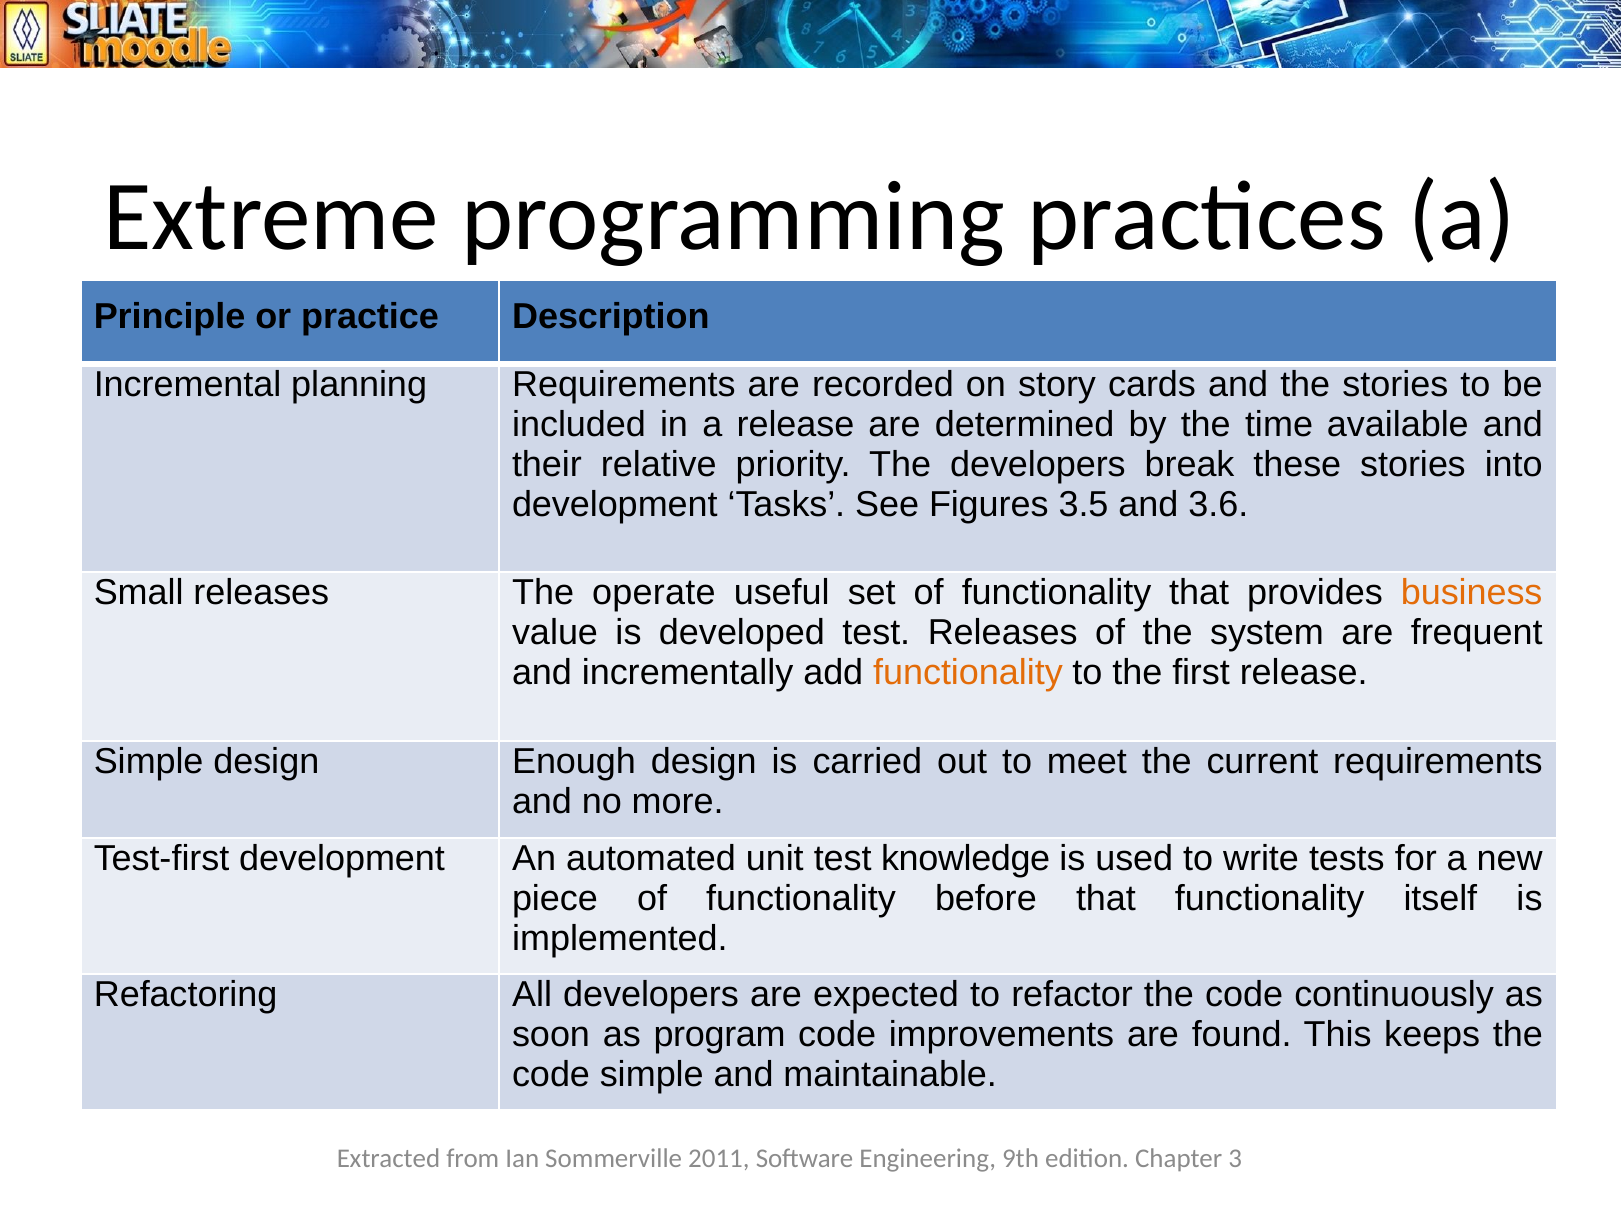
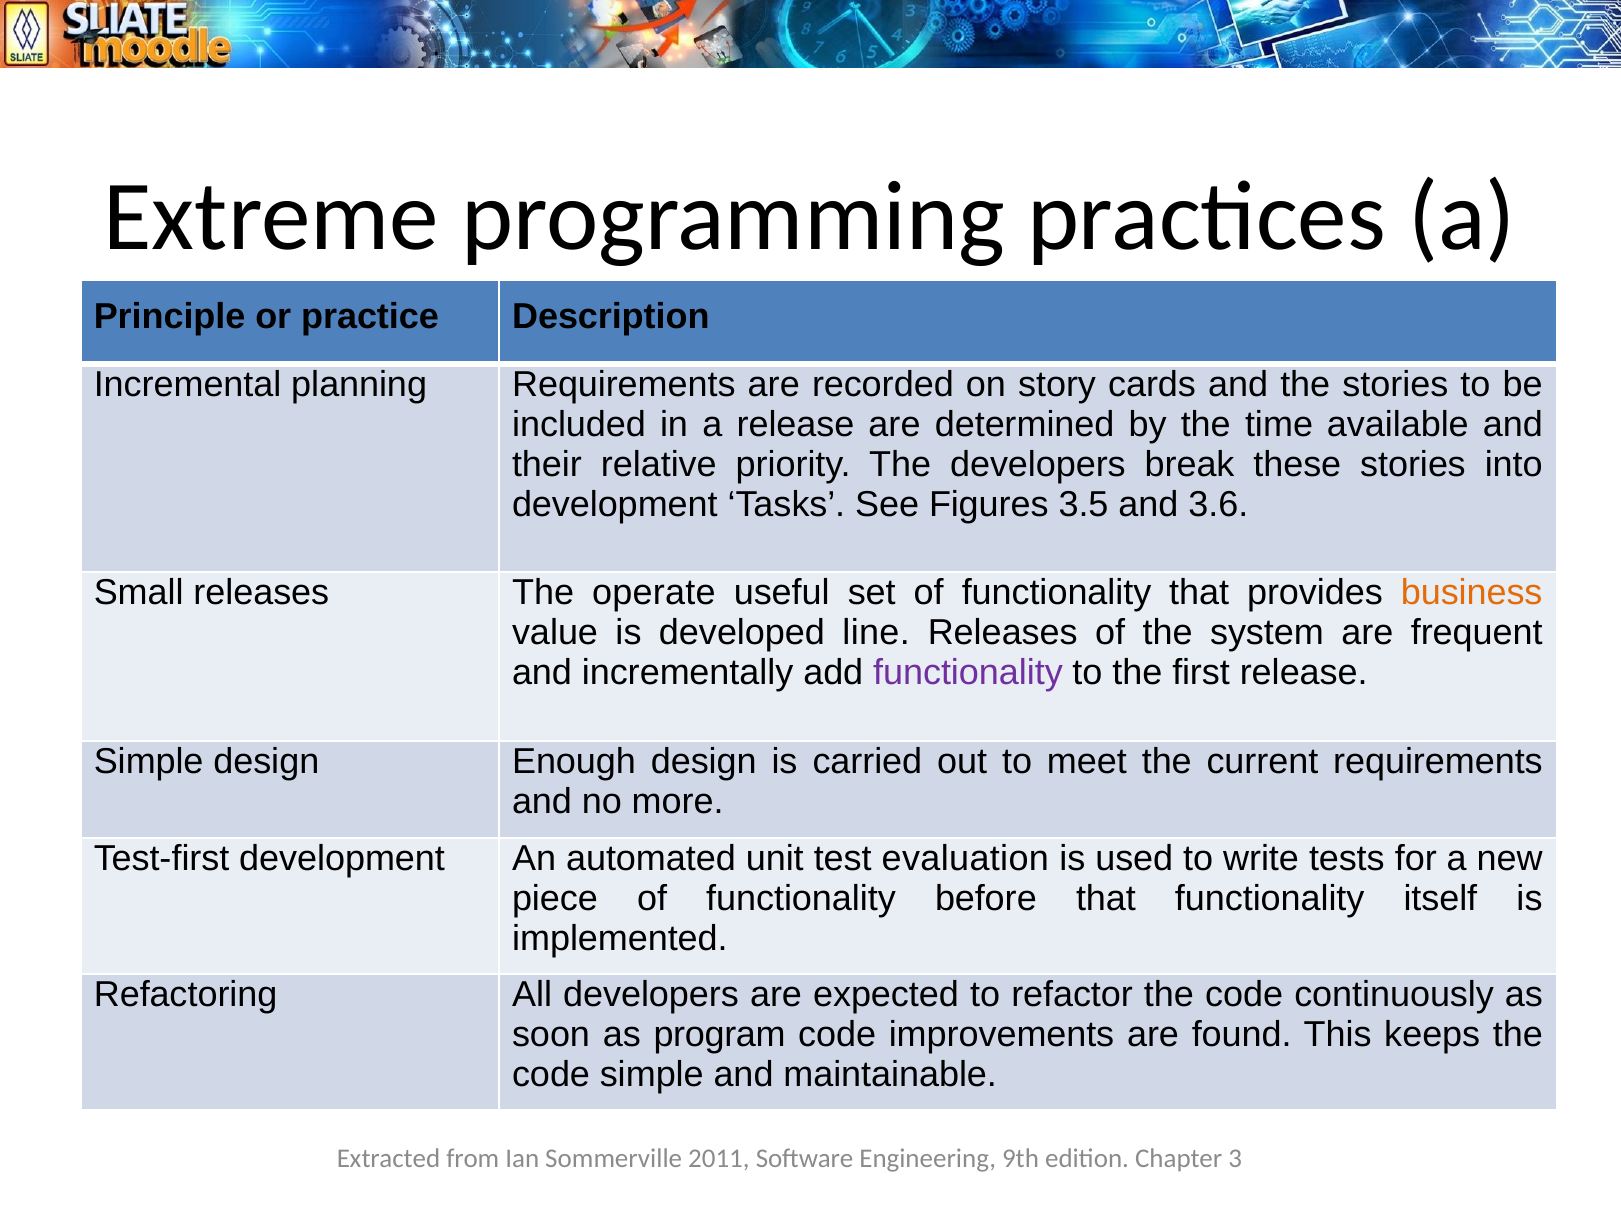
developed test: test -> line
functionality at (968, 672) colour: orange -> purple
knowledge: knowledge -> evaluation
